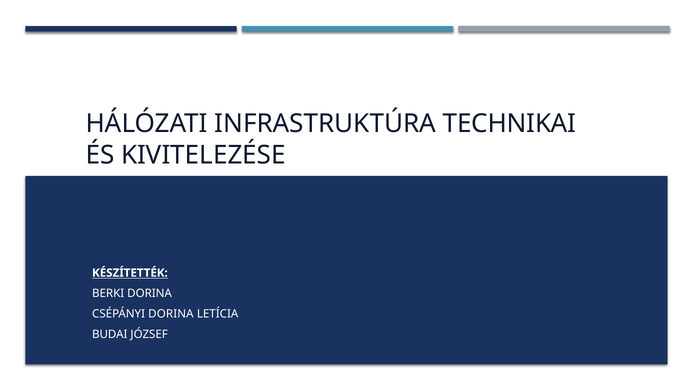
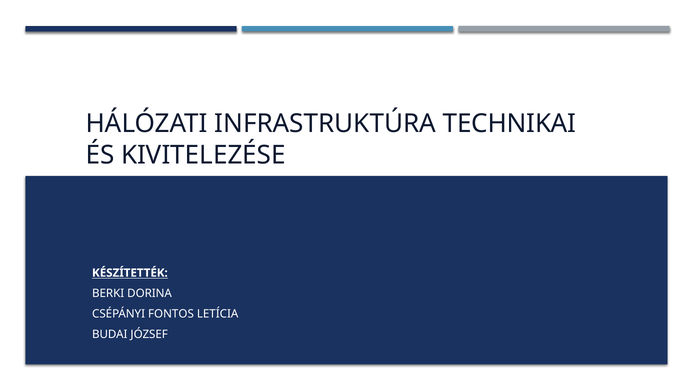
CSÉPÁNYI DORINA: DORINA -> FONTOS
